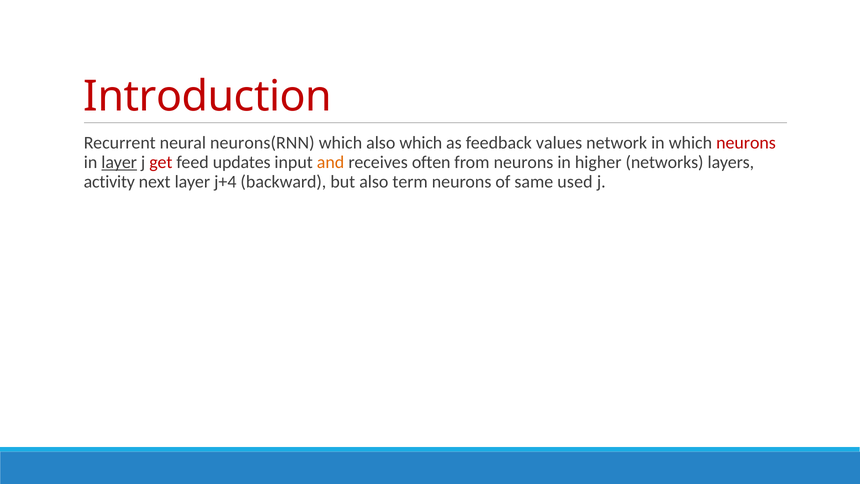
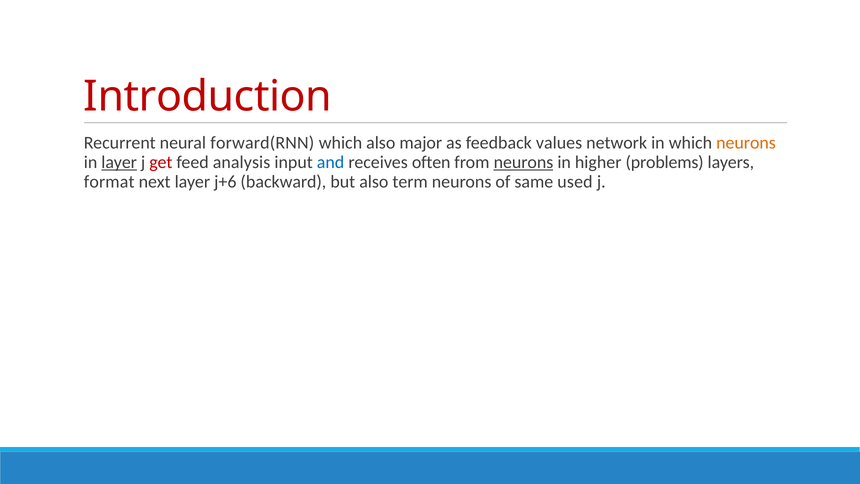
neurons(RNN: neurons(RNN -> forward(RNN
also which: which -> major
neurons at (746, 143) colour: red -> orange
updates: updates -> analysis
and colour: orange -> blue
neurons at (523, 162) underline: none -> present
networks: networks -> problems
activity: activity -> format
j+4: j+4 -> j+6
